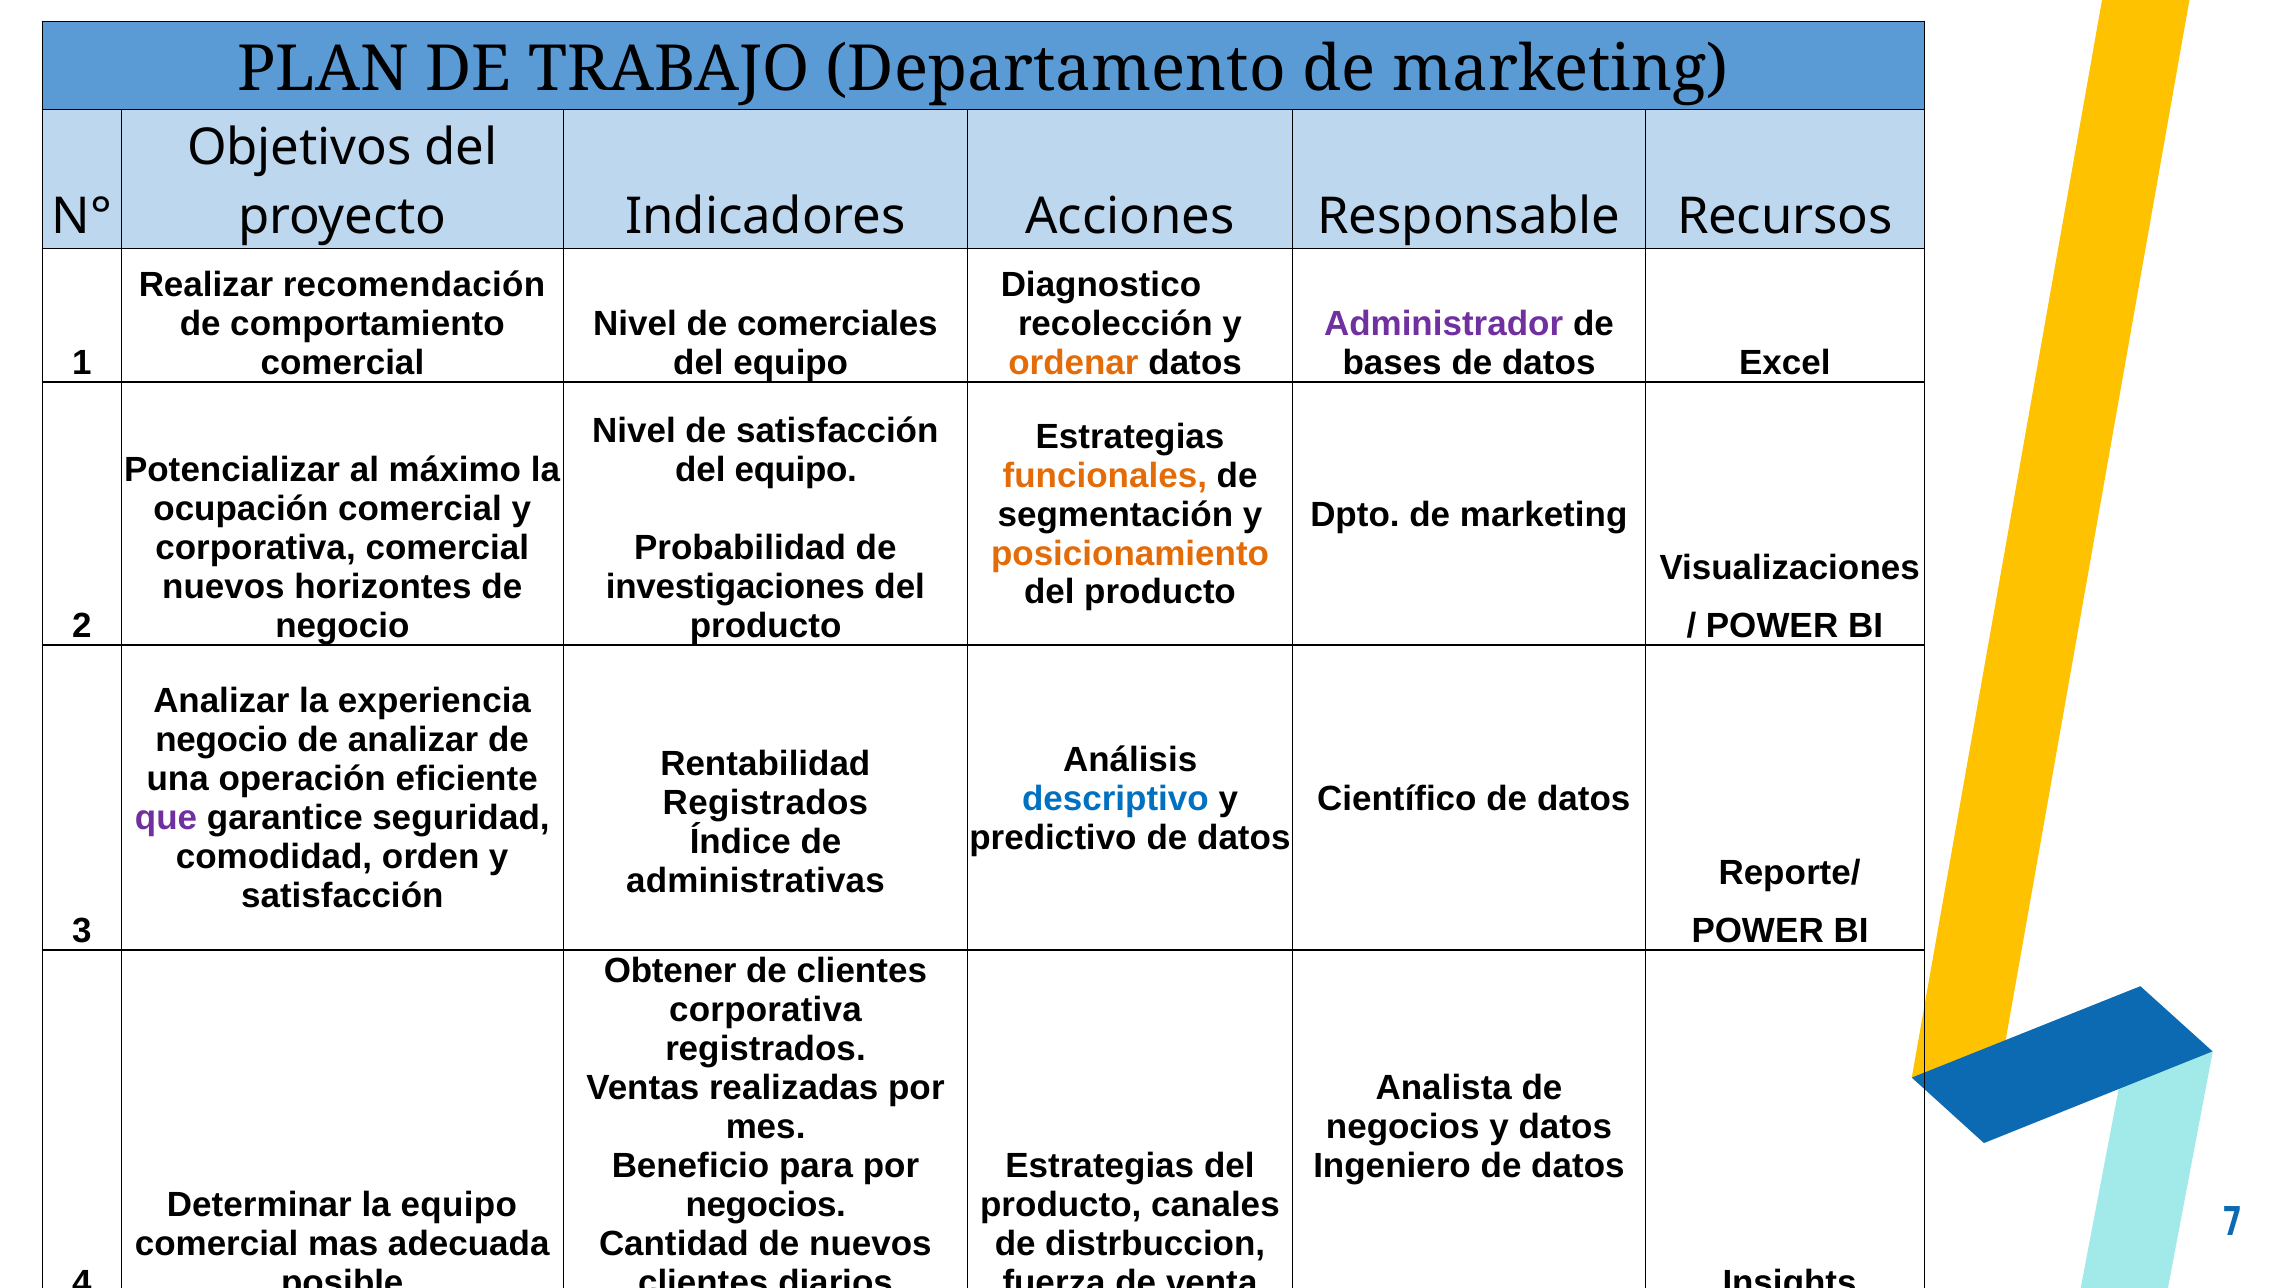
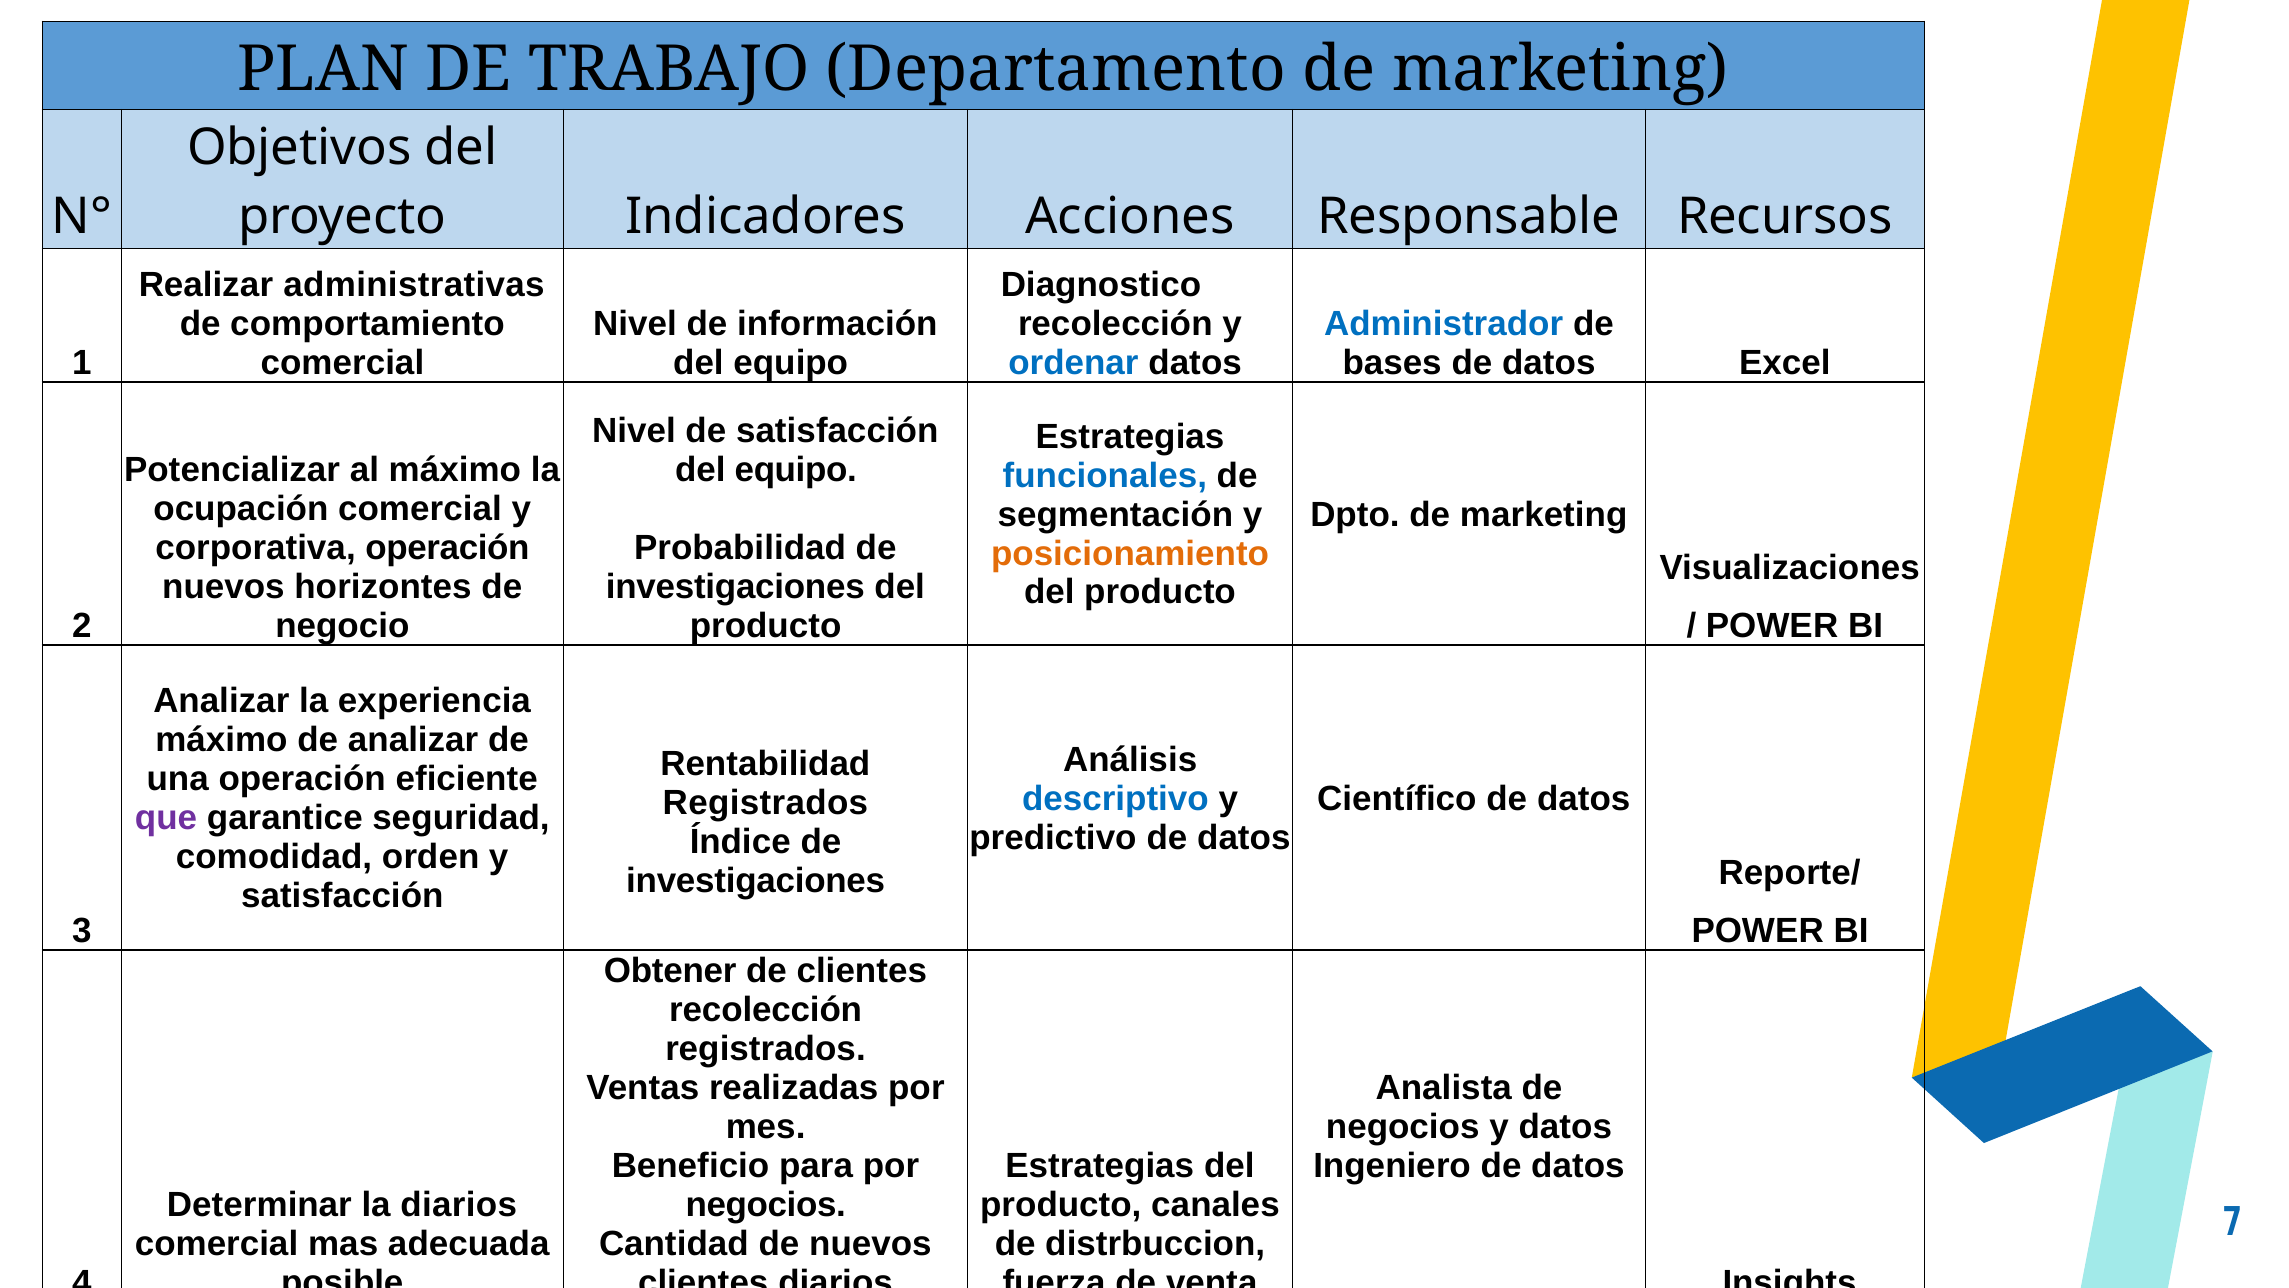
recomendación: recomendación -> administrativas
comerciales: comerciales -> información
Administrador colour: purple -> blue
ordenar colour: orange -> blue
funcionales colour: orange -> blue
corporativa comercial: comercial -> operación
negocio at (222, 740): negocio -> máximo
administrativas at (755, 881): administrativas -> investigaciones
corporativa at (765, 1010): corporativa -> recolección
la equipo: equipo -> diarios
